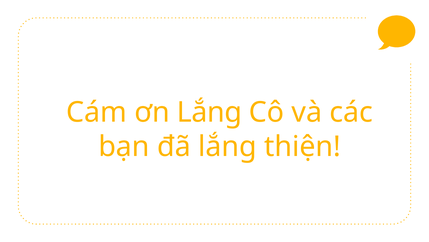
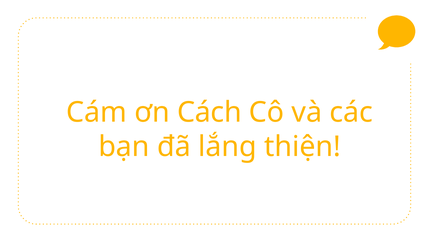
ơn Lắng: Lắng -> Cách
